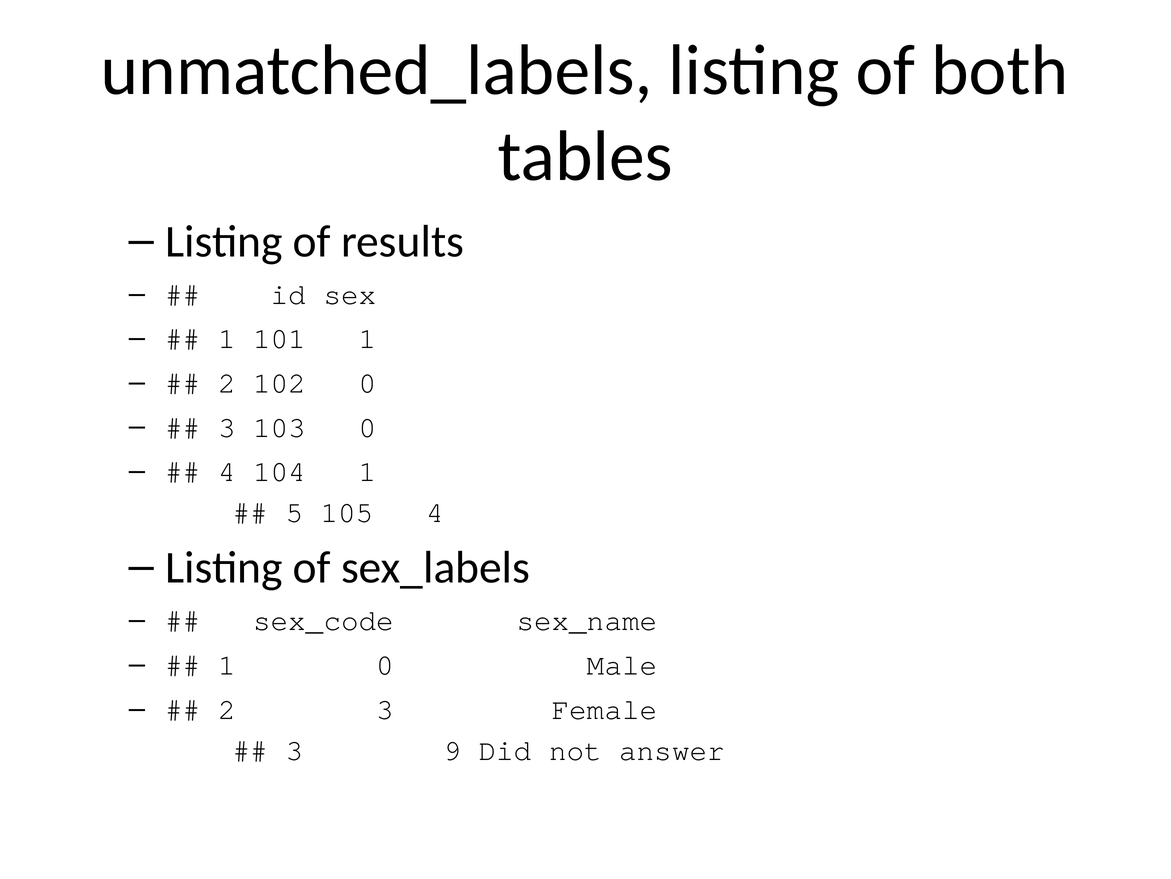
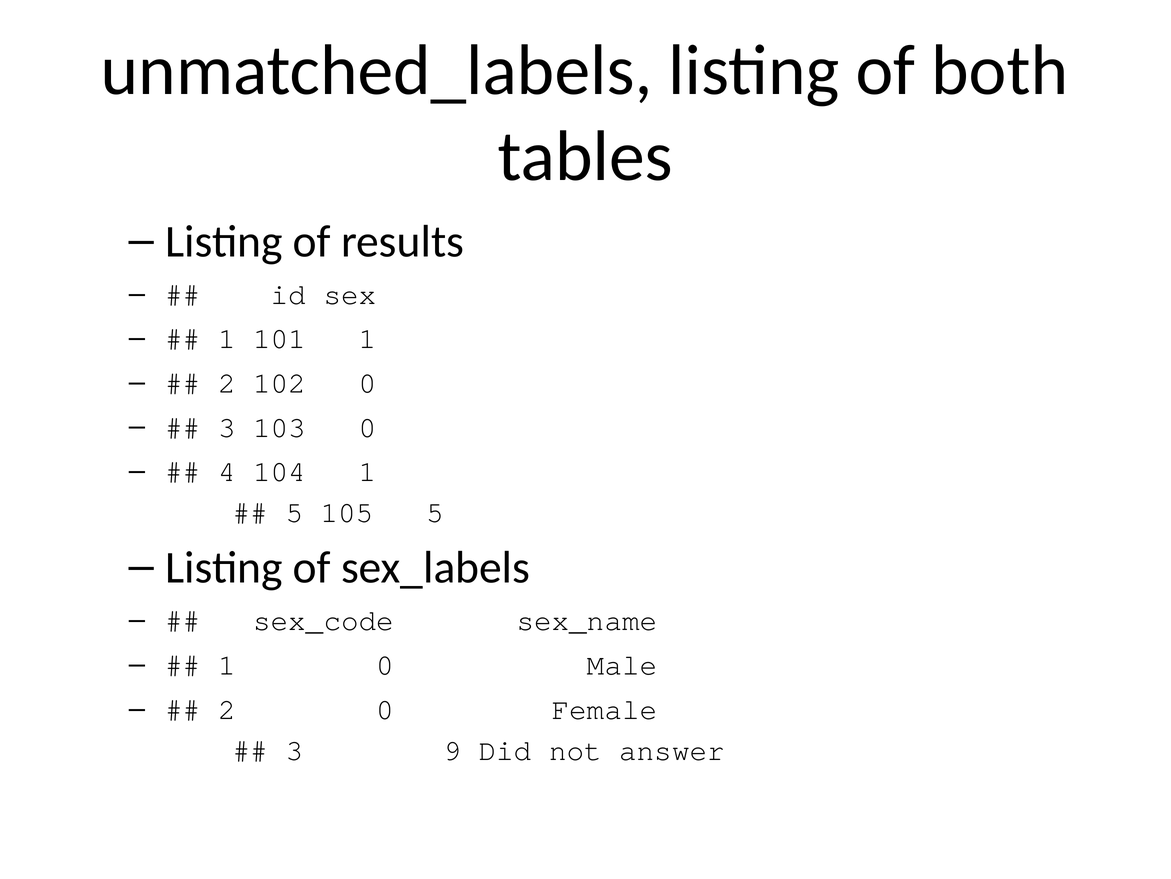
105 4: 4 -> 5
2 3: 3 -> 0
